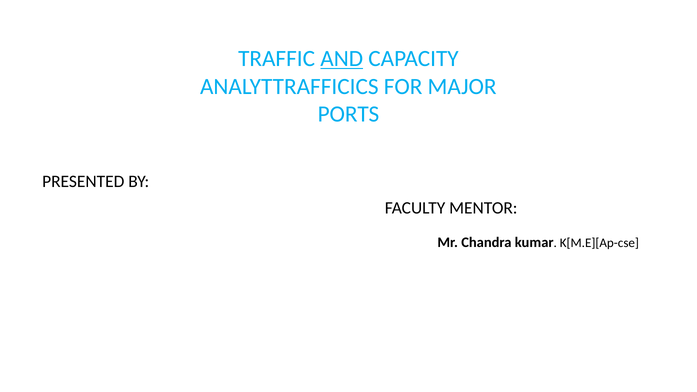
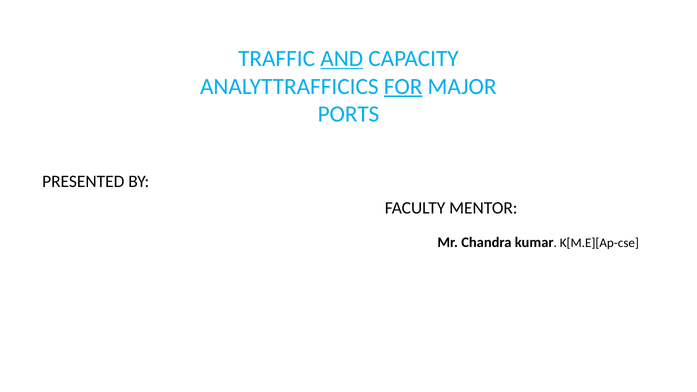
FOR underline: none -> present
